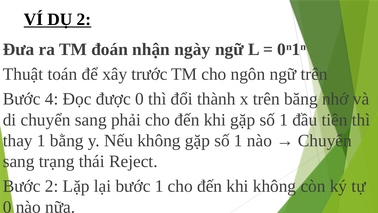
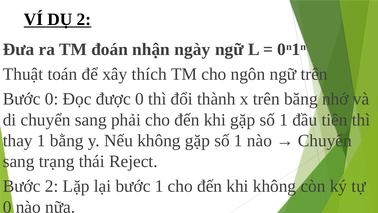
trước: trước -> thích
Bước 4: 4 -> 0
